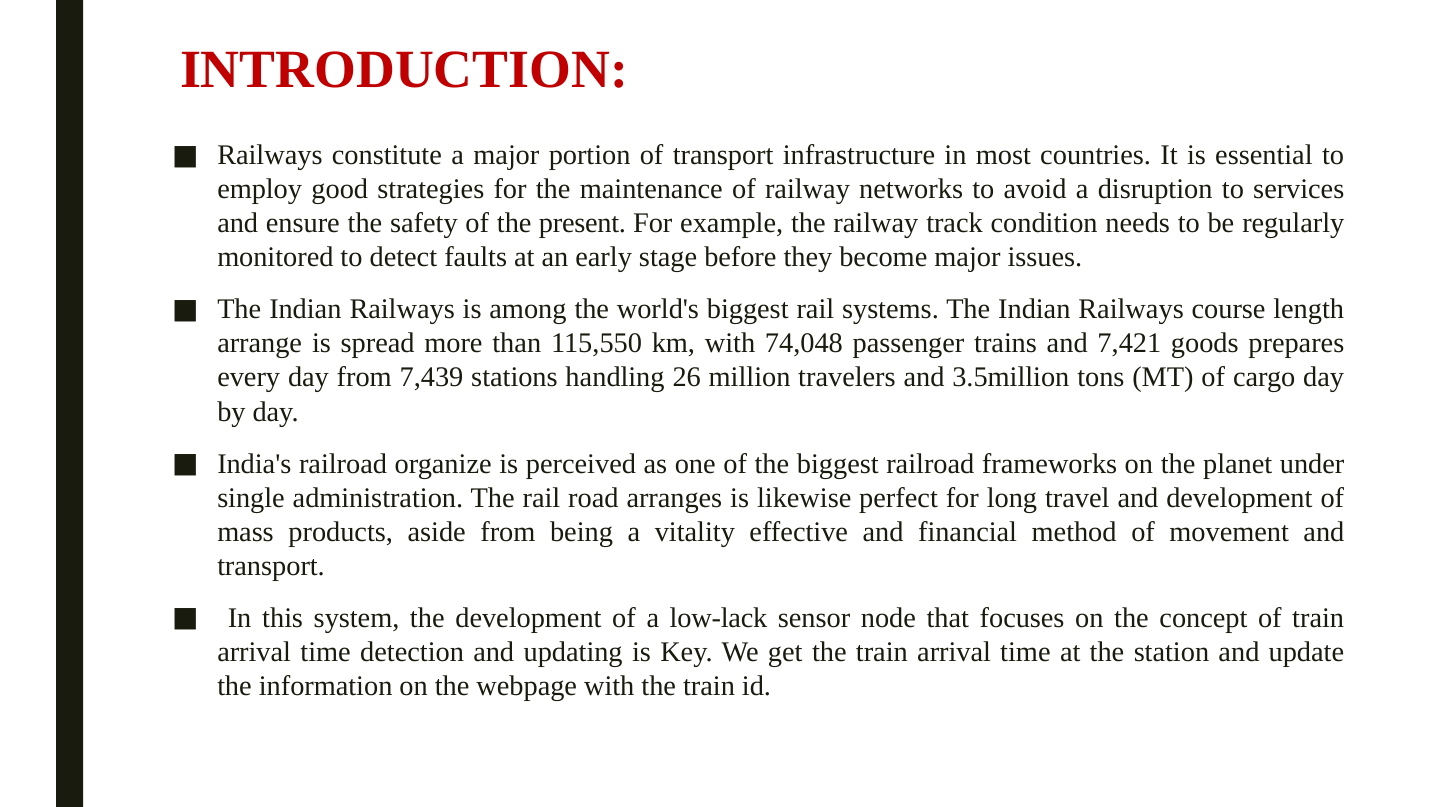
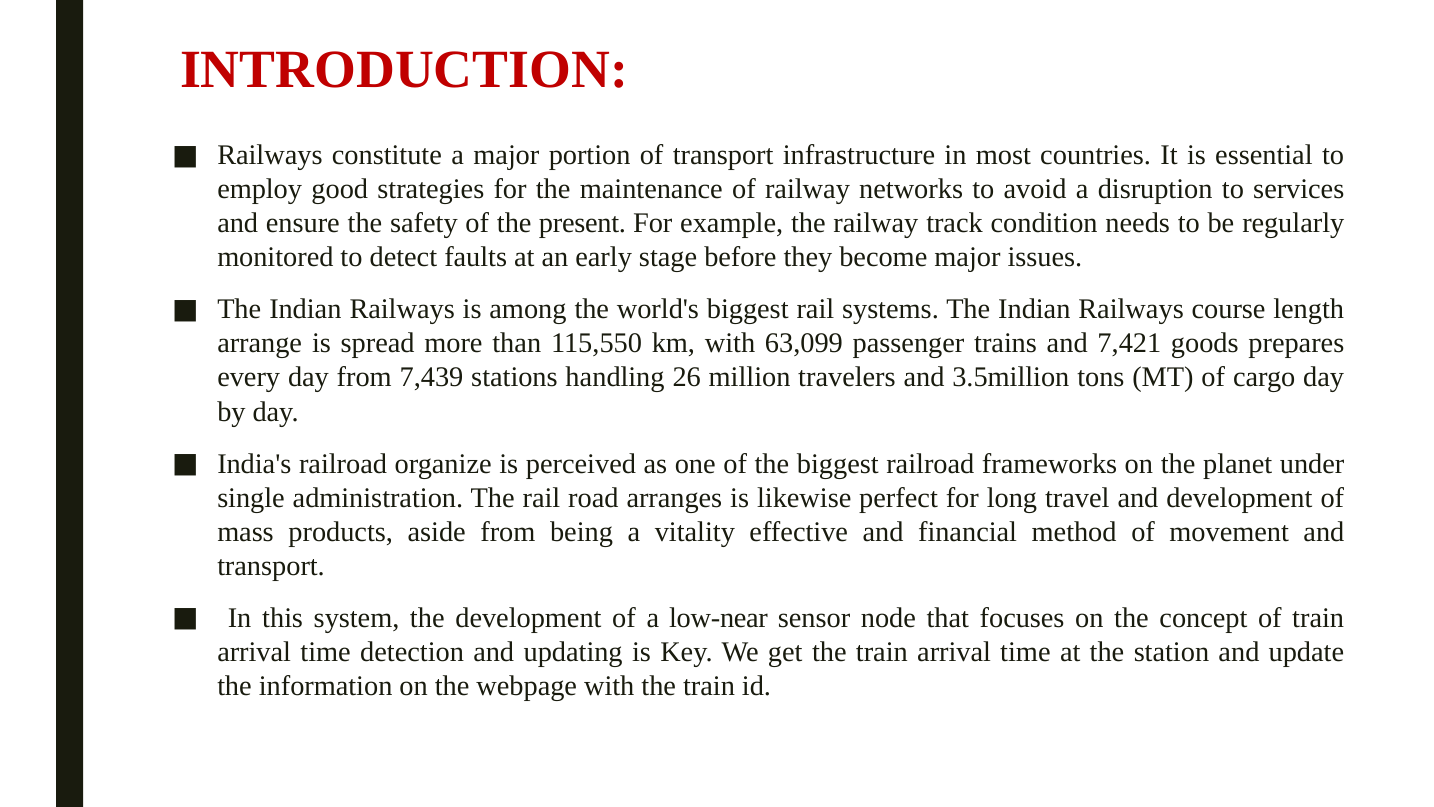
74,048: 74,048 -> 63,099
low-lack: low-lack -> low-near
